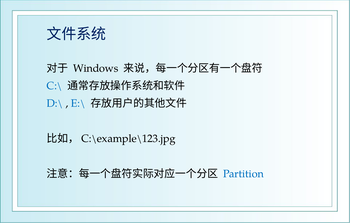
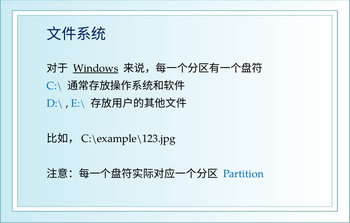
Windows underline: none -> present
